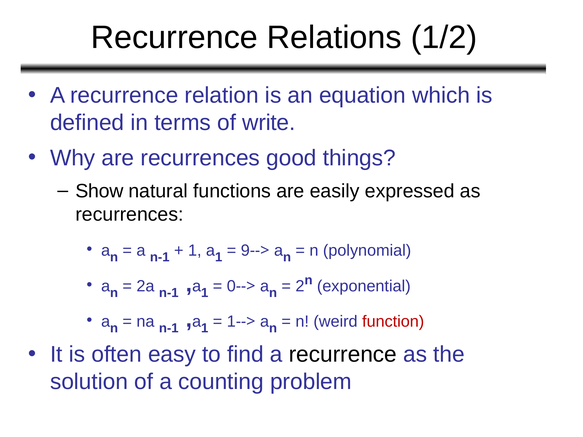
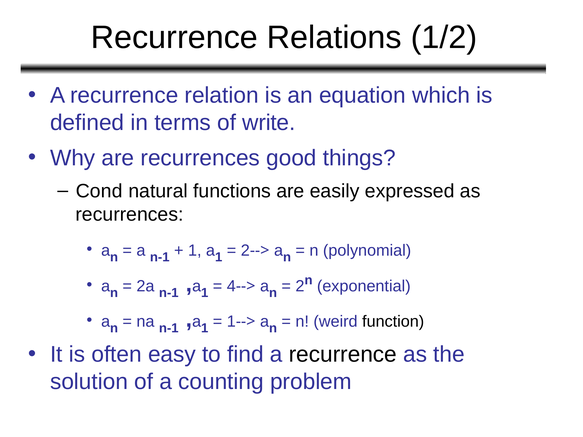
Show: Show -> Cond
9 at (245, 251): 9 -> 2
0: 0 -> 4
function colour: red -> black
